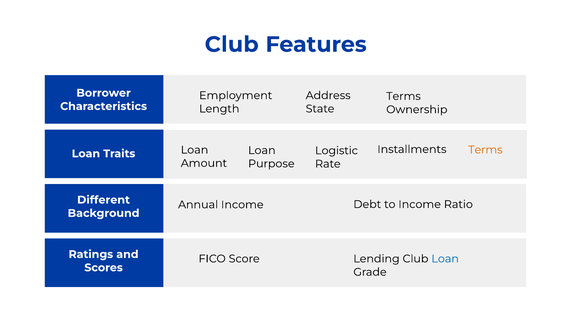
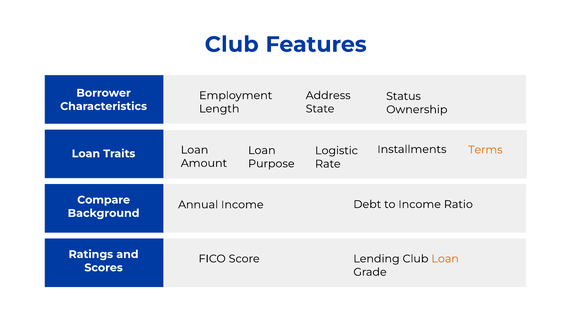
Terms at (403, 96): Terms -> Status
Different: Different -> Compare
Loan at (445, 259) colour: blue -> orange
